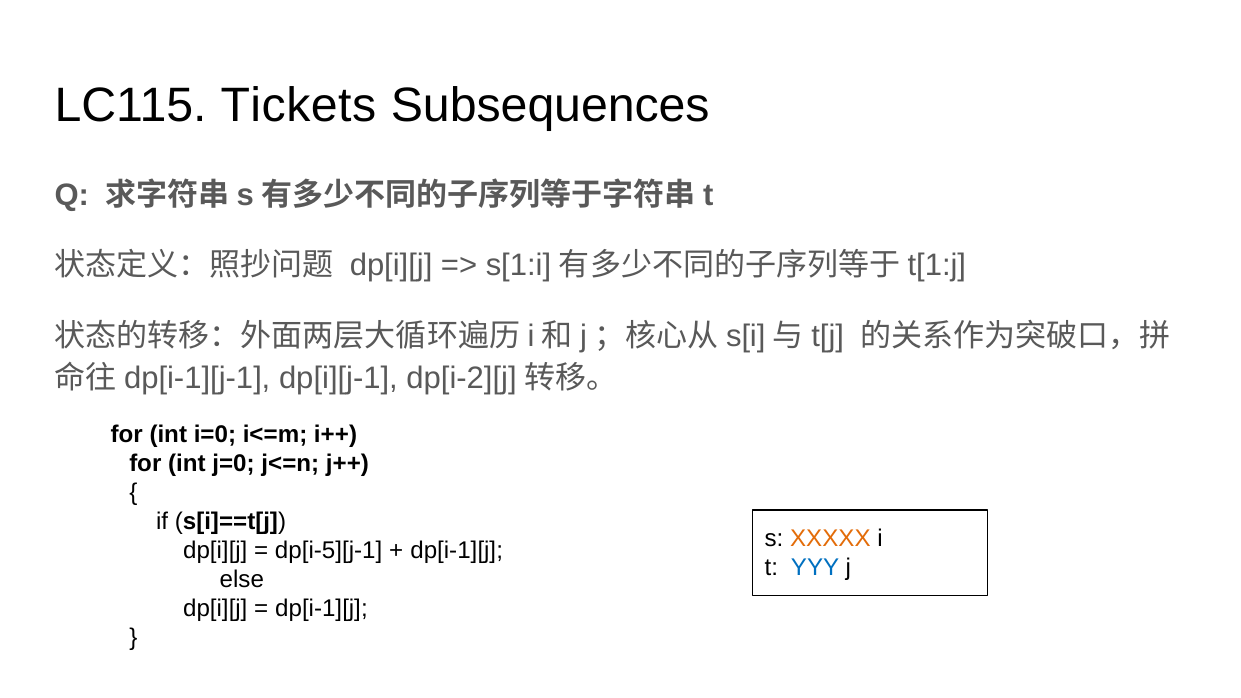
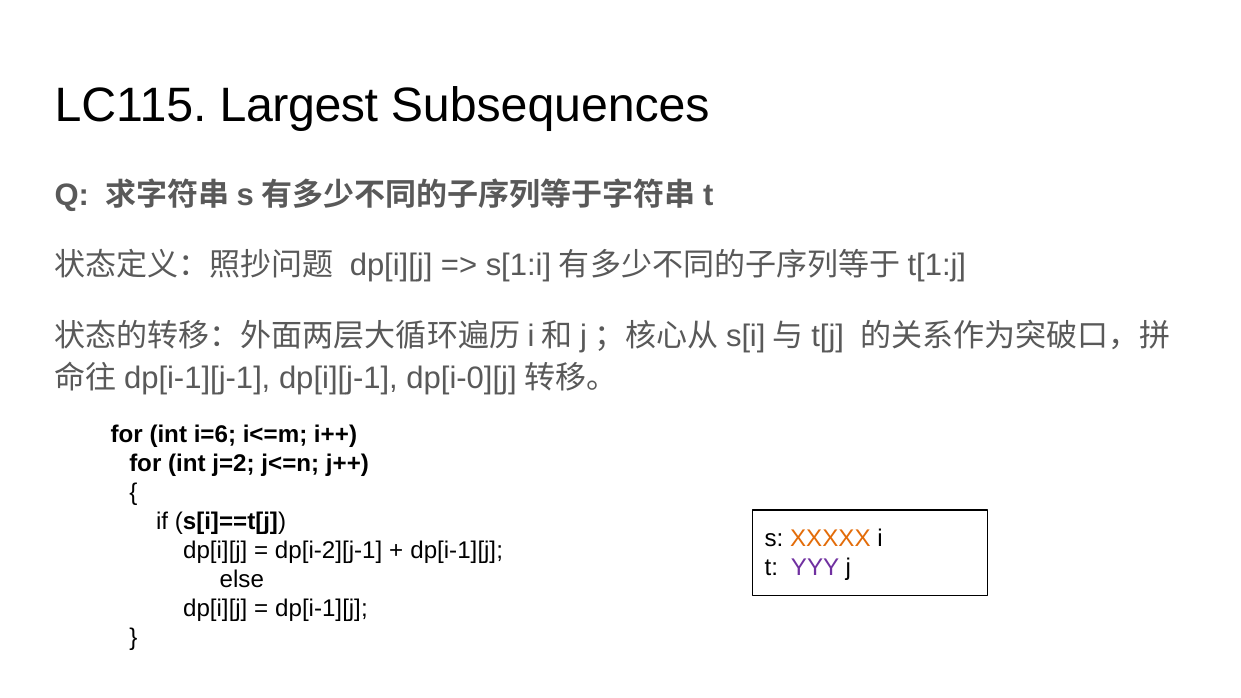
Tickets: Tickets -> Largest
dp[i-2][j: dp[i-2][j -> dp[i-0][j
i=0: i=0 -> i=6
j=0: j=0 -> j=2
dp[i-5][j-1: dp[i-5][j-1 -> dp[i-2][j-1
YYY colour: blue -> purple
